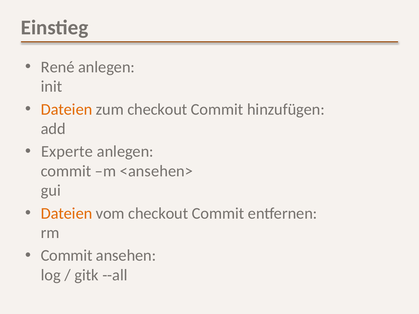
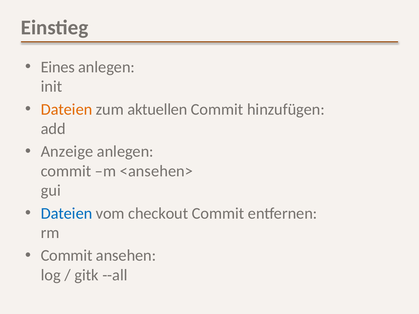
René: René -> Eines
zum checkout: checkout -> aktuellen
Experte: Experte -> Anzeige
Dateien at (67, 214) colour: orange -> blue
